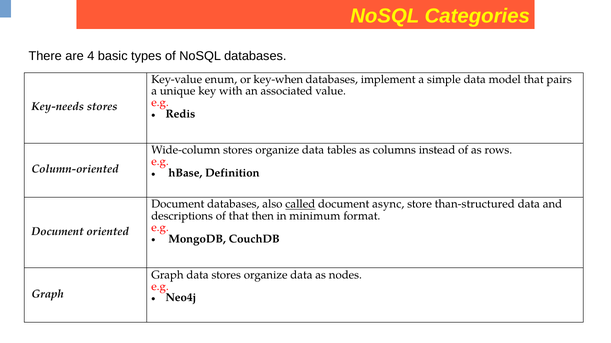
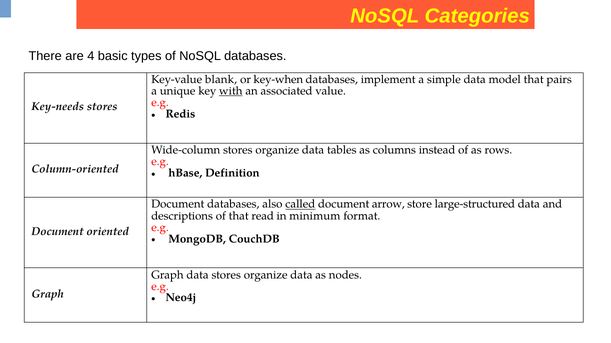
enum: enum -> blank
with underline: none -> present
async: async -> arrow
than-structured: than-structured -> large-structured
then: then -> read
